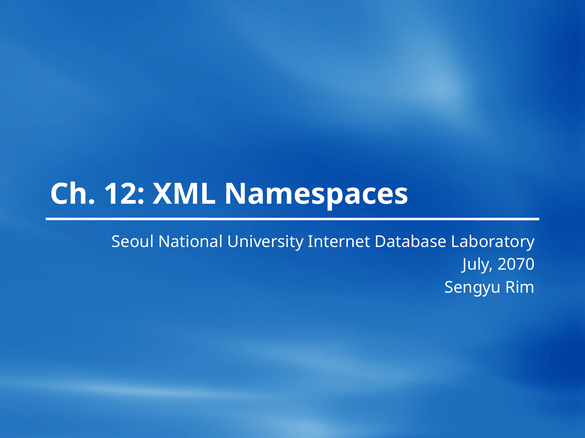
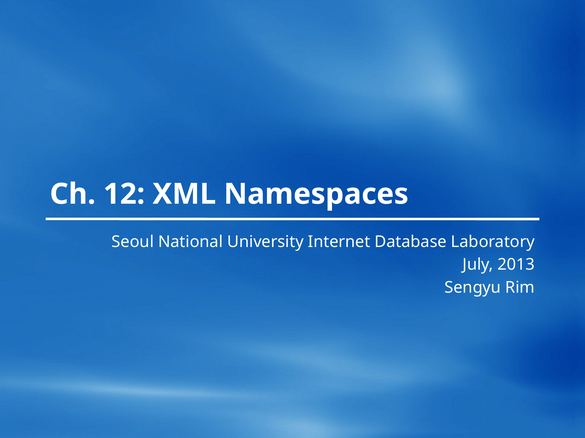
2070: 2070 -> 2013
